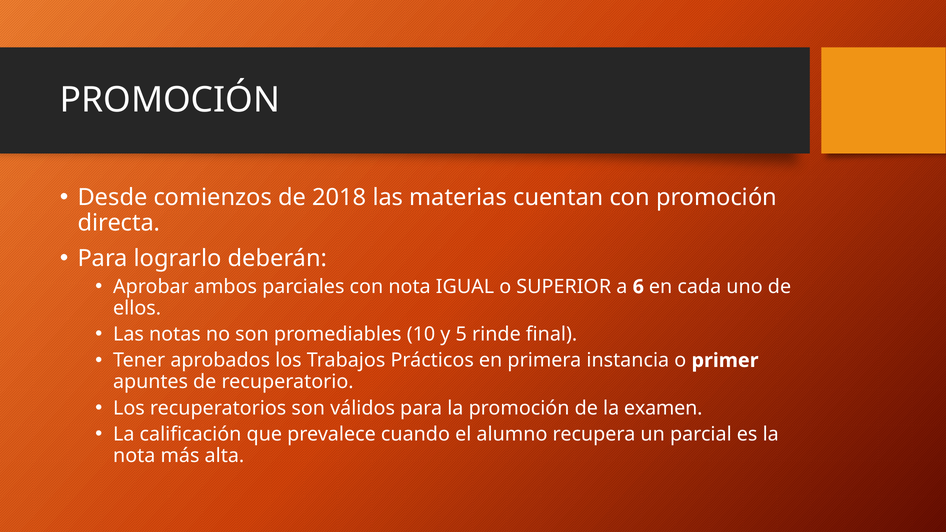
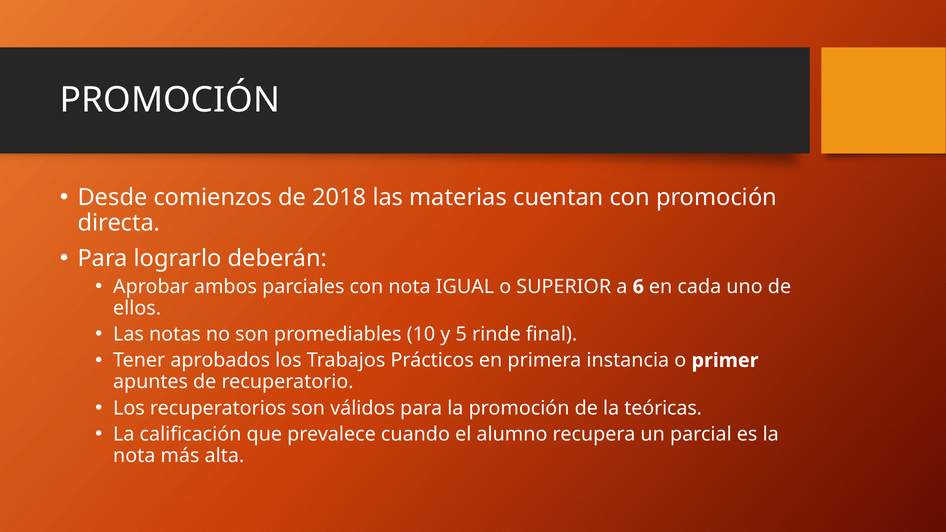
examen: examen -> teóricas
